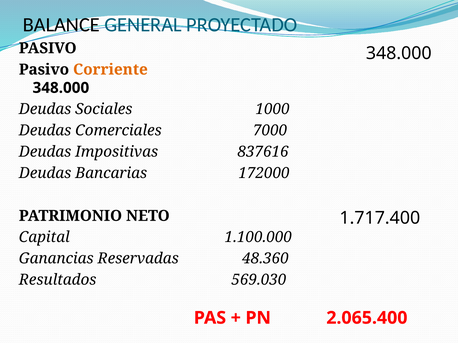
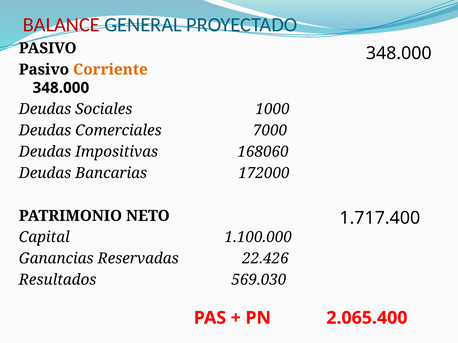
BALANCE colour: black -> red
837616: 837616 -> 168060
48.360: 48.360 -> 22.426
